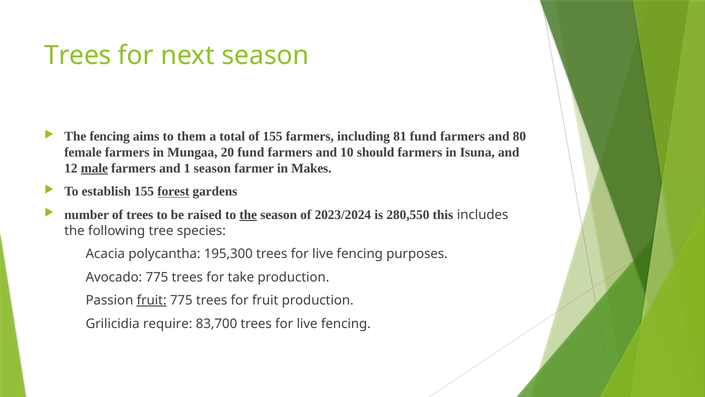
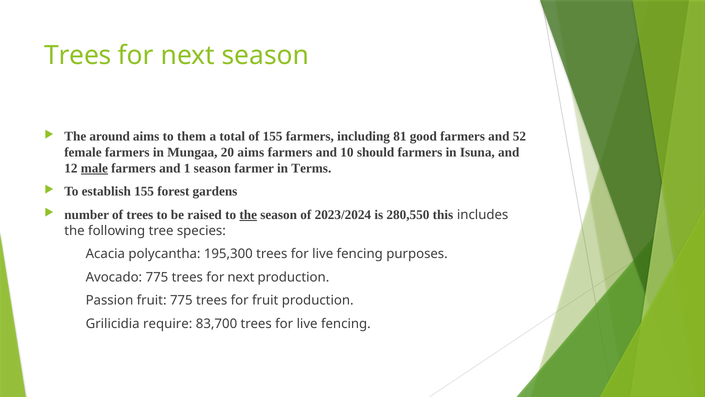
The fencing: fencing -> around
81 fund: fund -> good
80: 80 -> 52
20 fund: fund -> aims
Makes: Makes -> Terms
forest underline: present -> none
775 trees for take: take -> next
fruit at (152, 300) underline: present -> none
